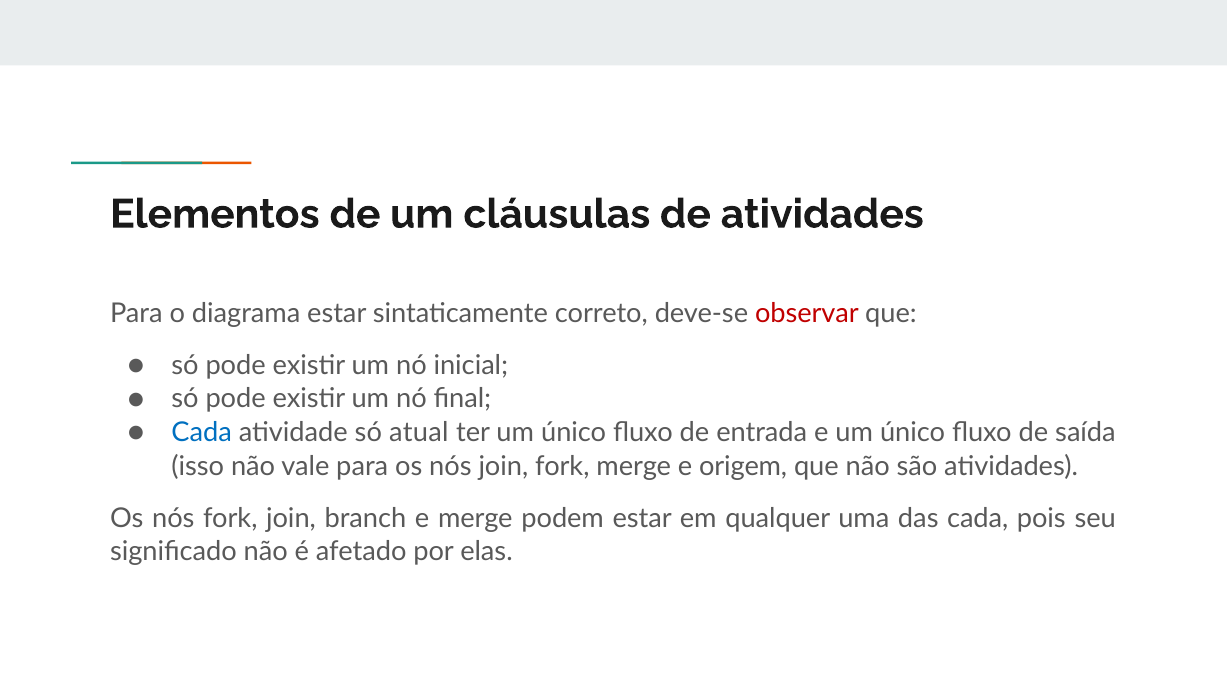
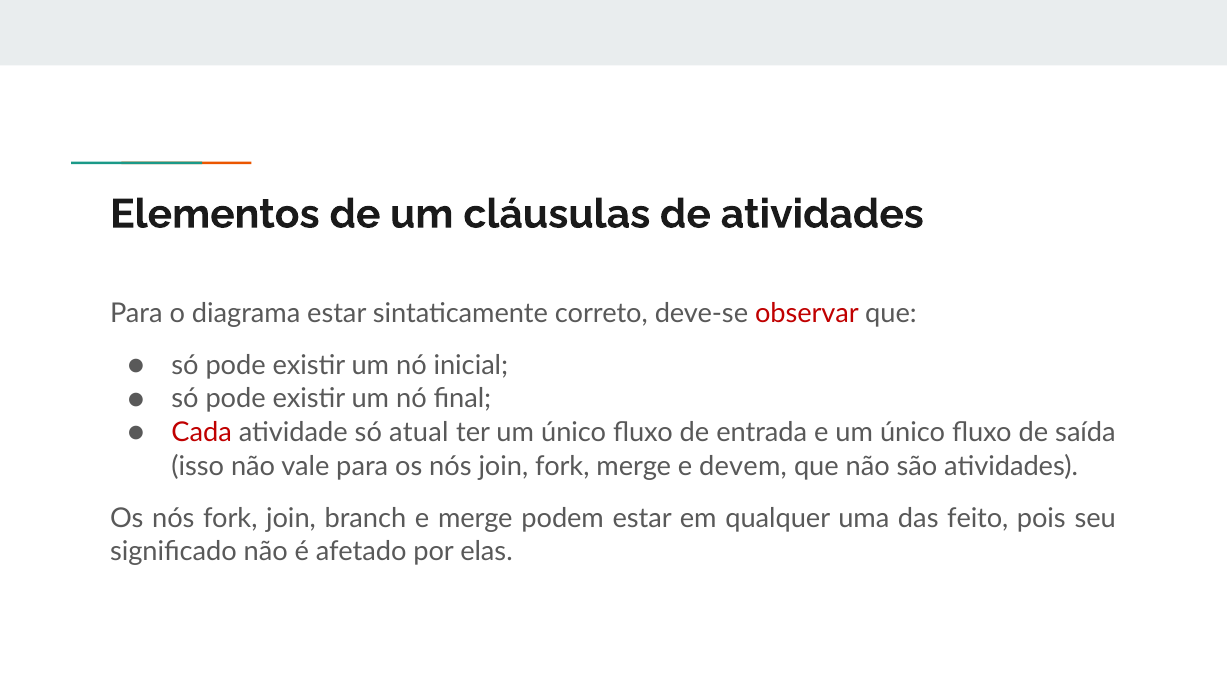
Cada at (202, 433) colour: blue -> red
origem: origem -> devem
das cada: cada -> feito
